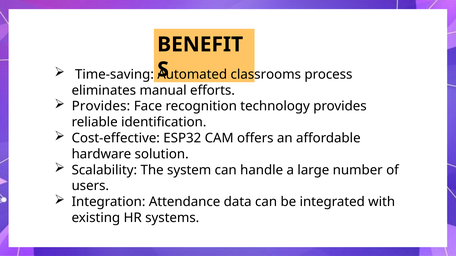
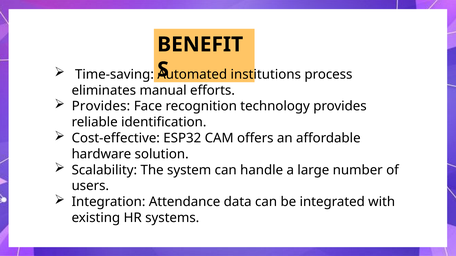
classrooms: classrooms -> institutions
